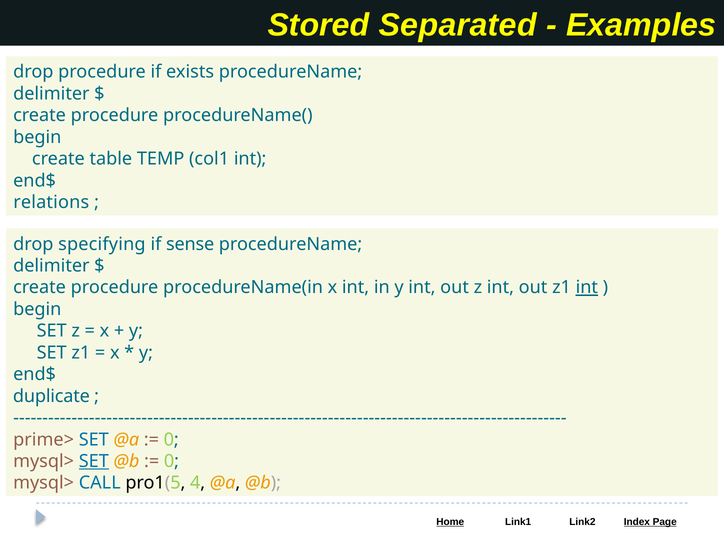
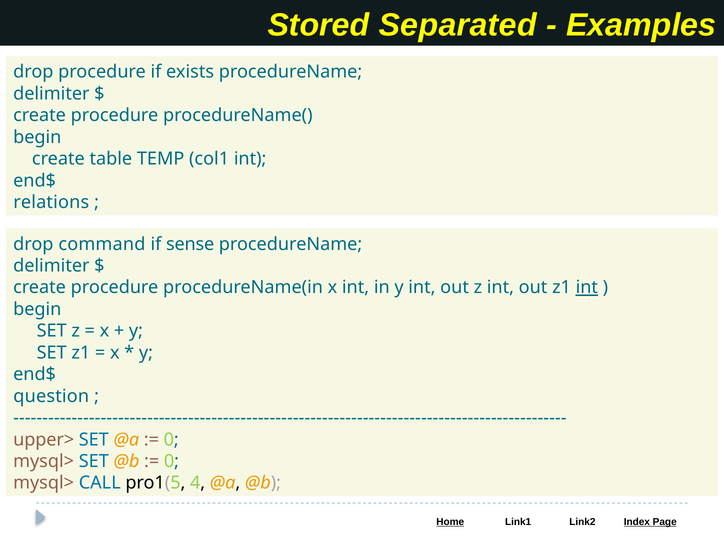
specifying: specifying -> command
duplicate: duplicate -> question
prime>: prime> -> upper>
SET at (94, 461) underline: present -> none
